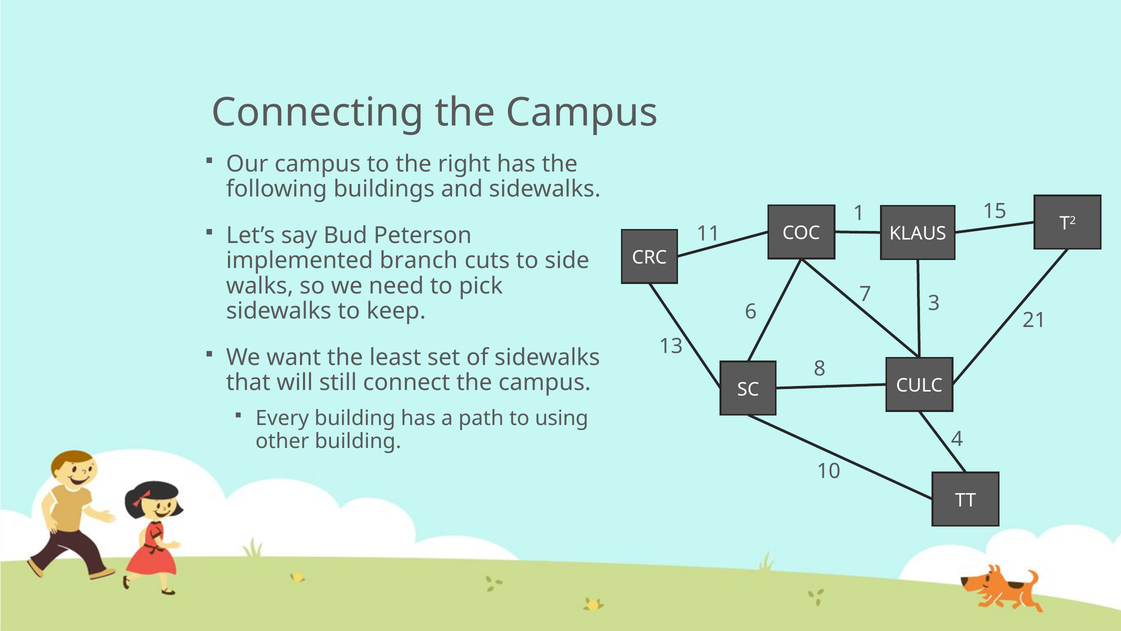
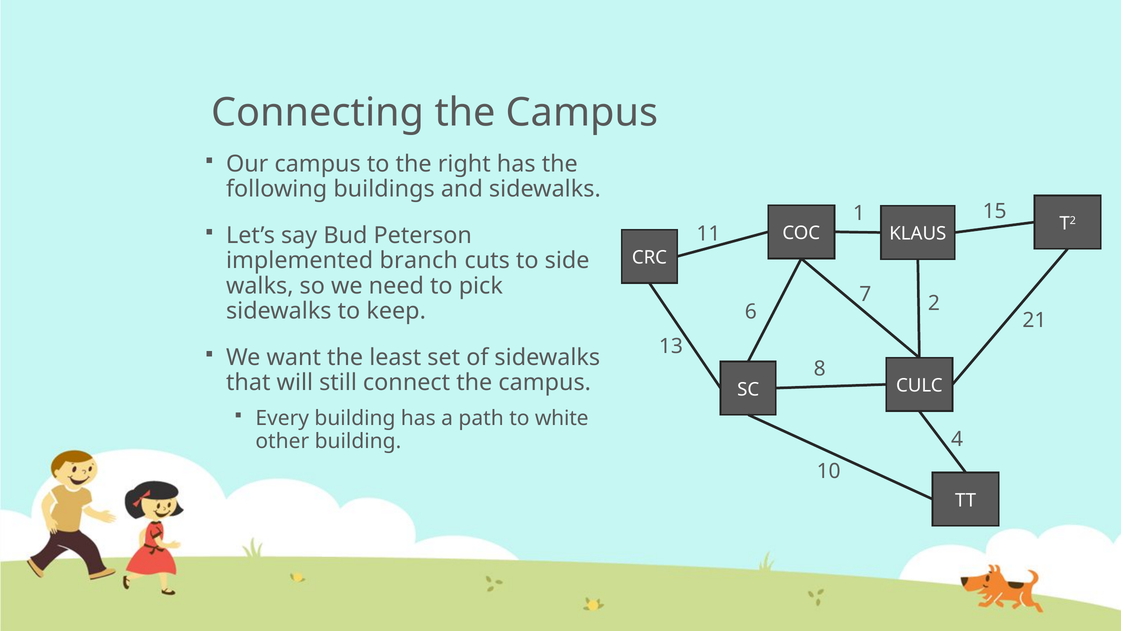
3: 3 -> 2
using: using -> white
